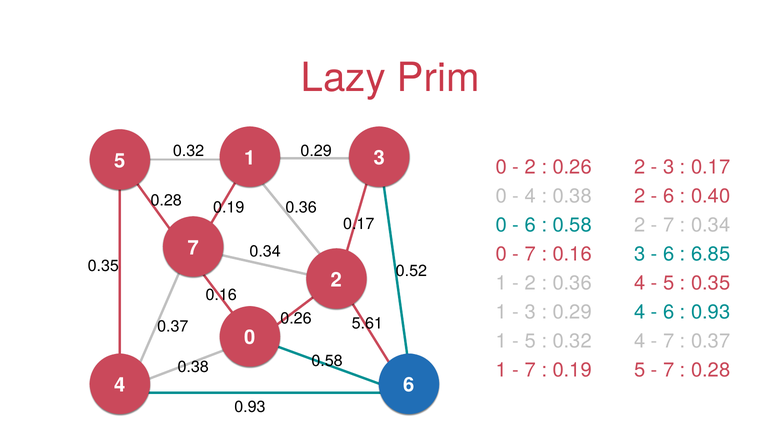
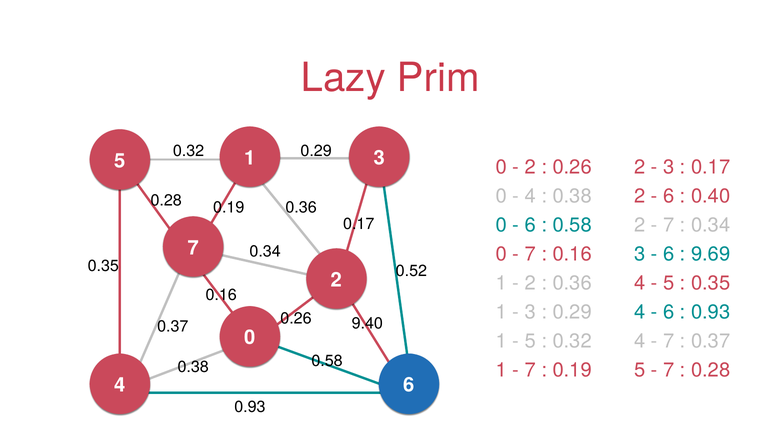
6.85: 6.85 -> 9.69
5.61: 5.61 -> 9.40
